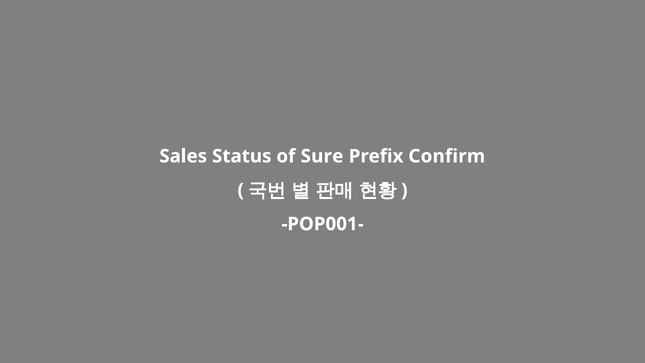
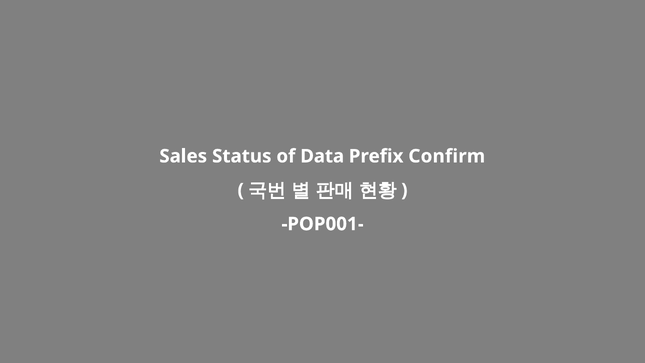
Sure: Sure -> Data
